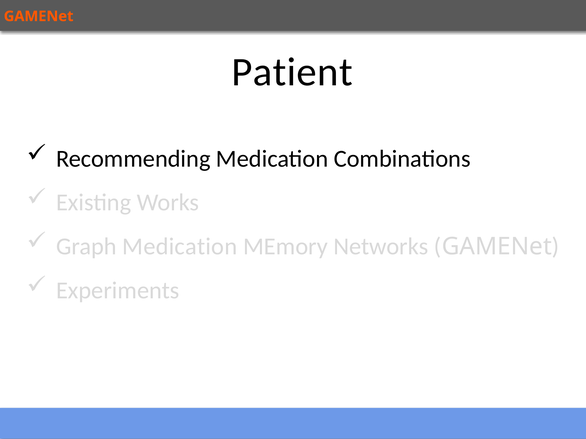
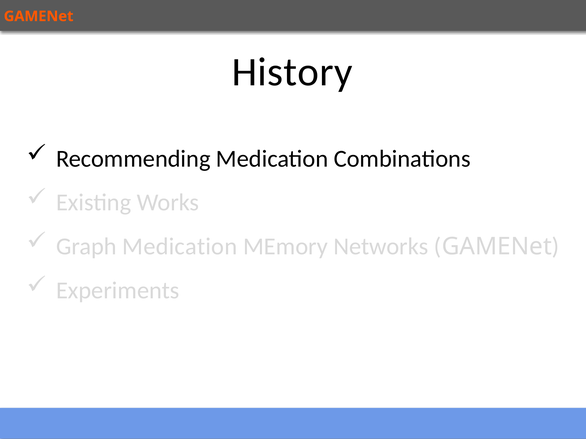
Patient: Patient -> History
